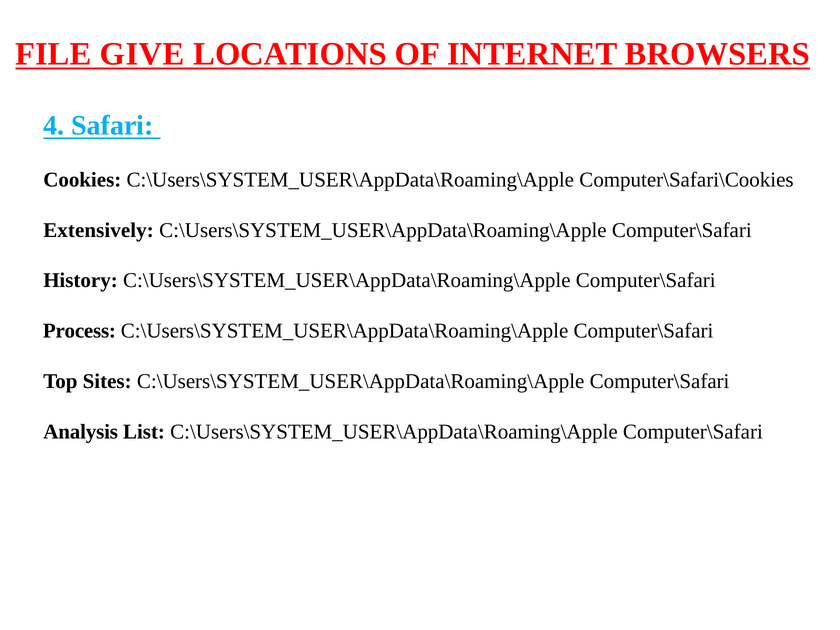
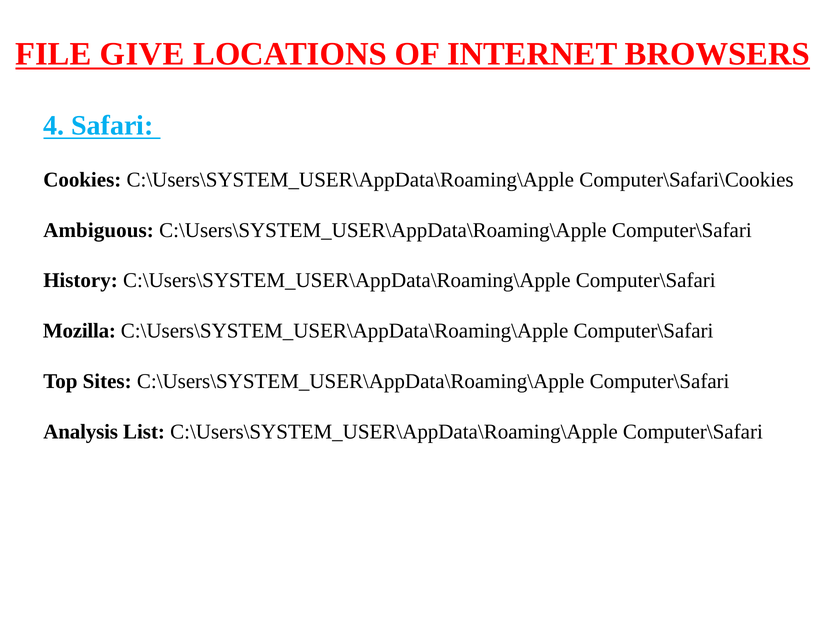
Extensively: Extensively -> Ambiguous
Process: Process -> Mozilla
